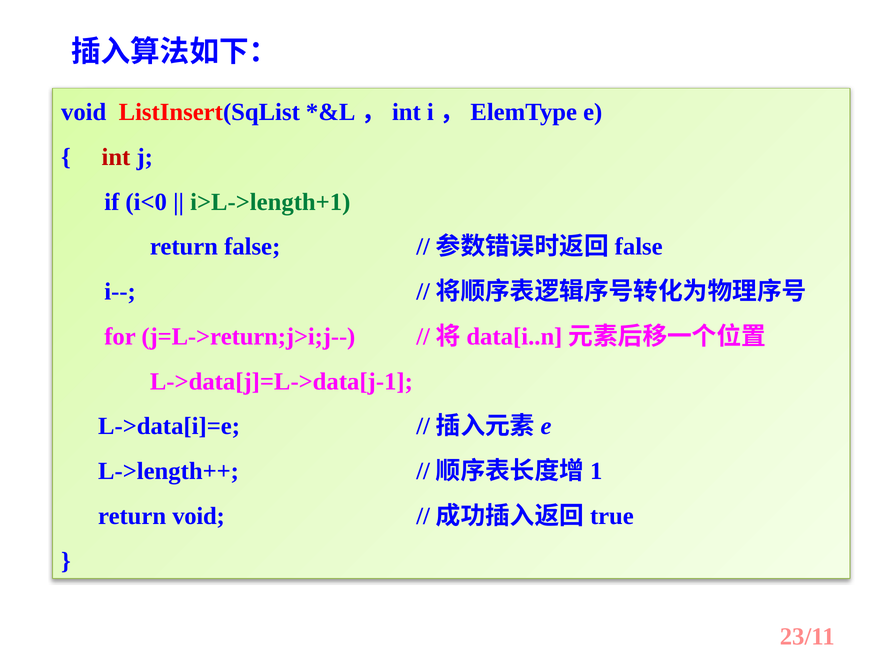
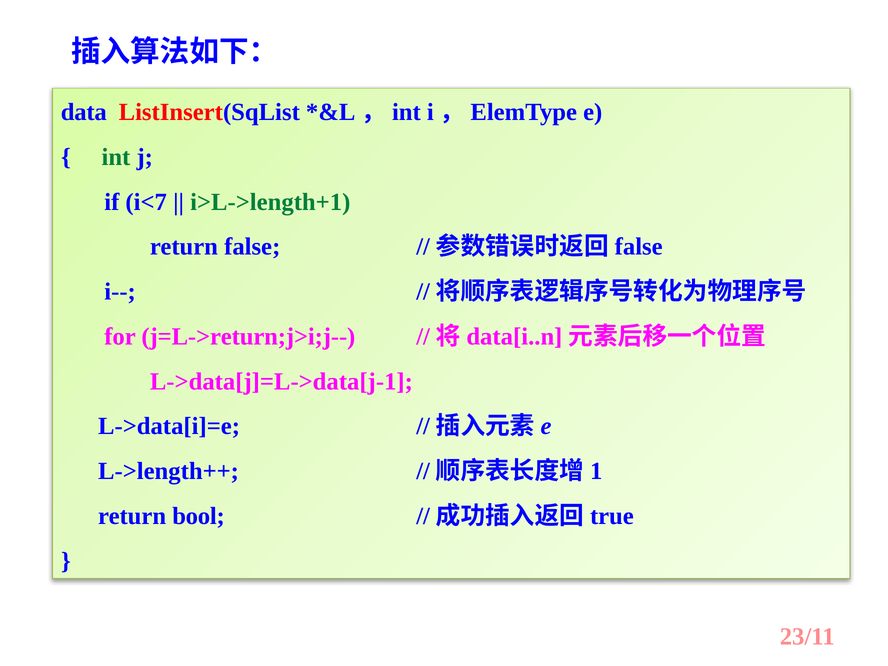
void at (84, 112): void -> data
int colour: red -> green
i<0: i<0 -> i<7
return void: void -> bool
